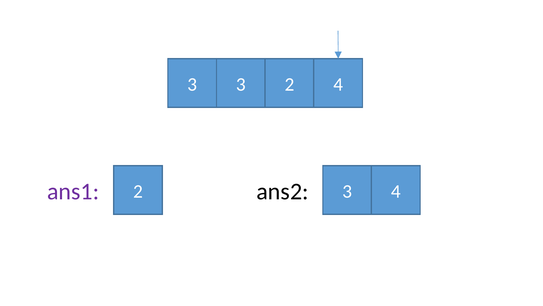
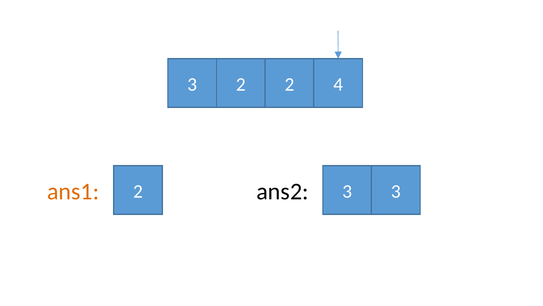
3 at (241, 84): 3 -> 2
ans1 colour: purple -> orange
3 4: 4 -> 3
